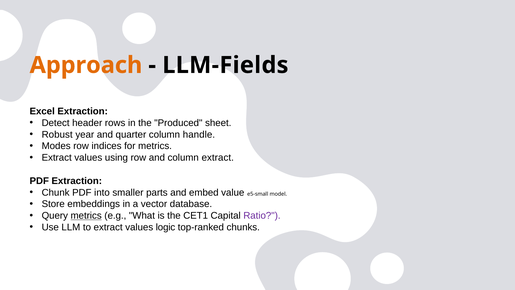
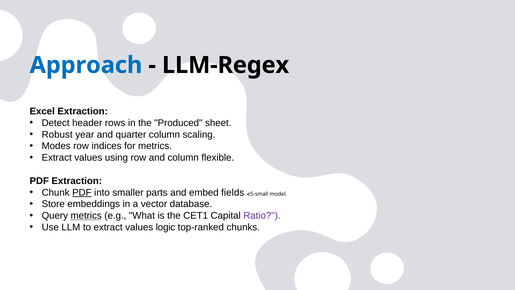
Approach colour: orange -> blue
LLM-Fields: LLM-Fields -> LLM-Regex
handle: handle -> scaling
column extract: extract -> flexible
PDF at (82, 192) underline: none -> present
value: value -> fields
